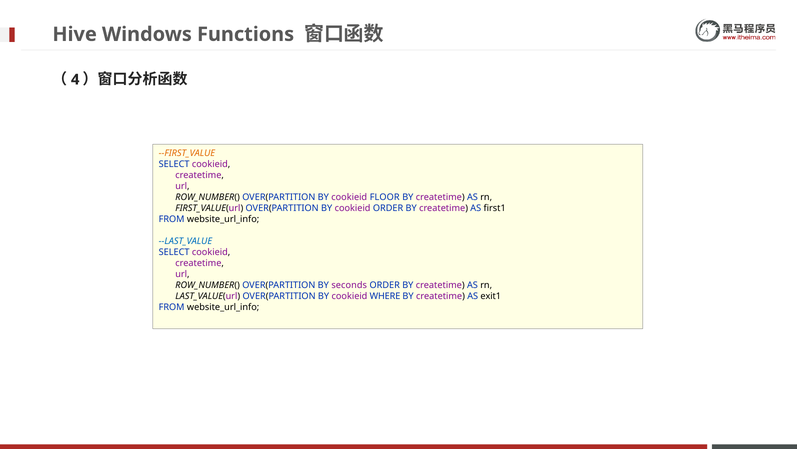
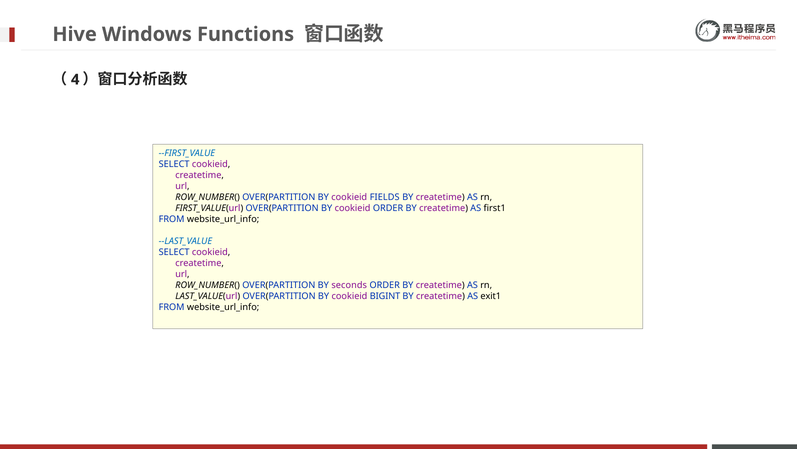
--FIRST_VALUE colour: orange -> blue
FLOOR: FLOOR -> FIELDS
WHERE: WHERE -> BIGINT
